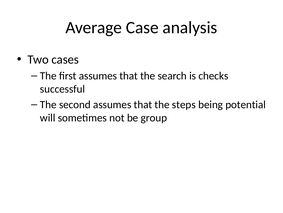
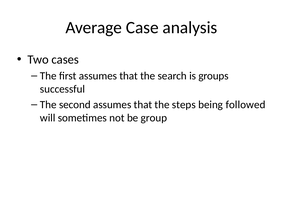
checks: checks -> groups
potential: potential -> followed
